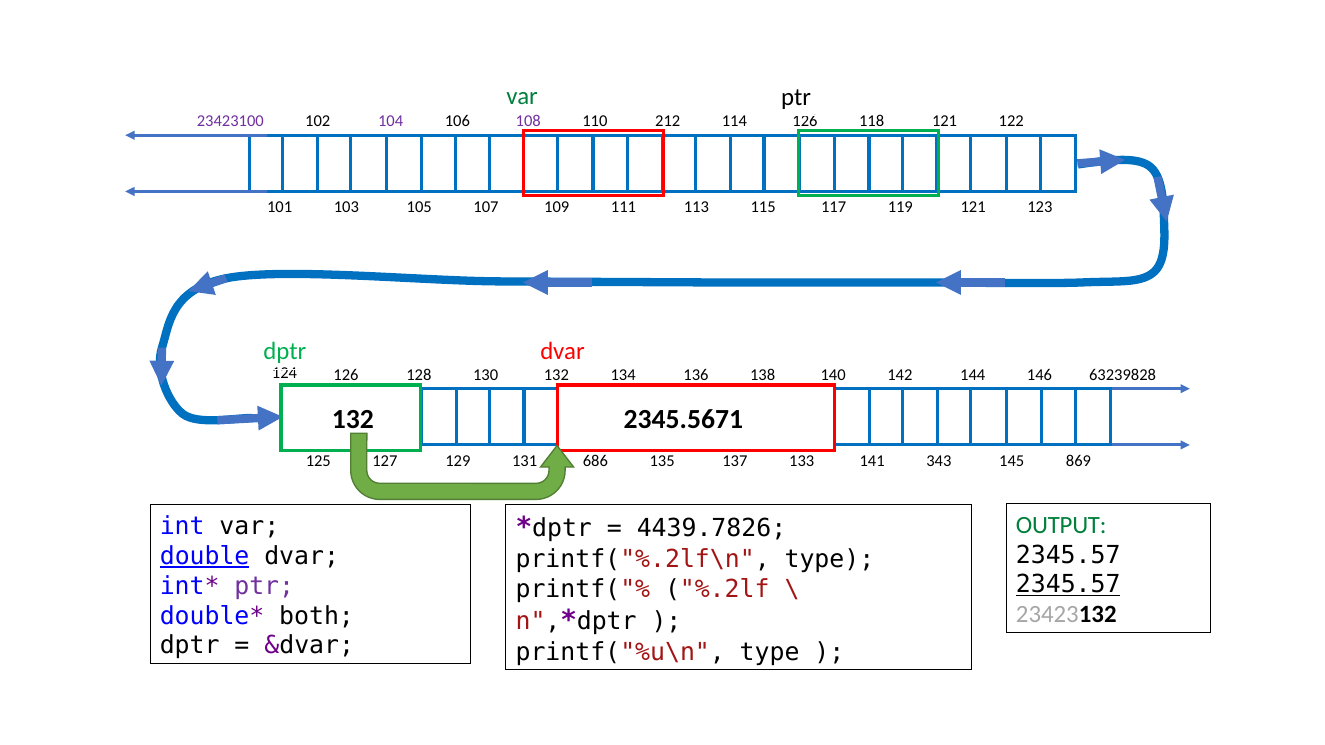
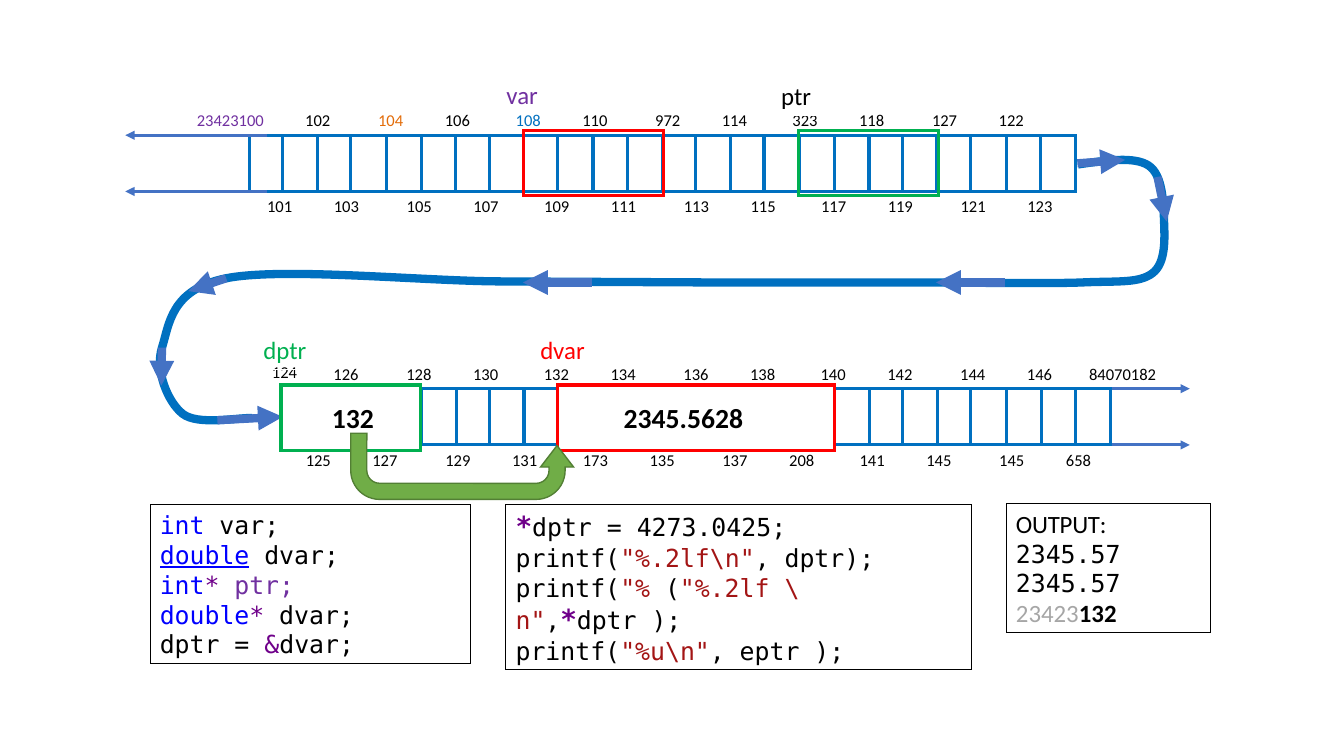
var at (522, 97) colour: green -> purple
104 colour: purple -> orange
108 colour: purple -> blue
212: 212 -> 972
114 126: 126 -> 323
118 121: 121 -> 127
63239828: 63239828 -> 84070182
2345.5671: 2345.5671 -> 2345.5628
686: 686 -> 173
133: 133 -> 208
141 343: 343 -> 145
869: 869 -> 658
OUTPUT colour: green -> black
4439.7826: 4439.7826 -> 4273.0425
printf("%.2lf\n type: type -> dptr
2345.57 at (1068, 585) underline: present -> none
both at (317, 616): both -> dvar
printf("%u\n type: type -> eptr
